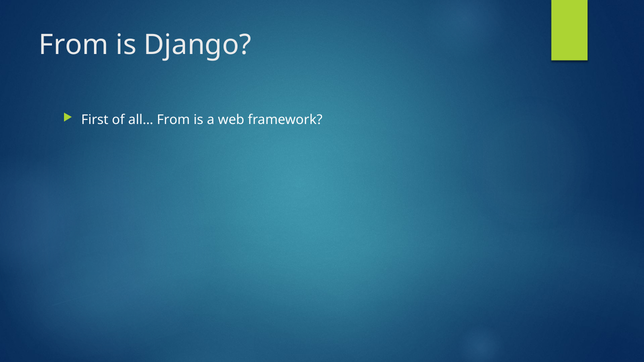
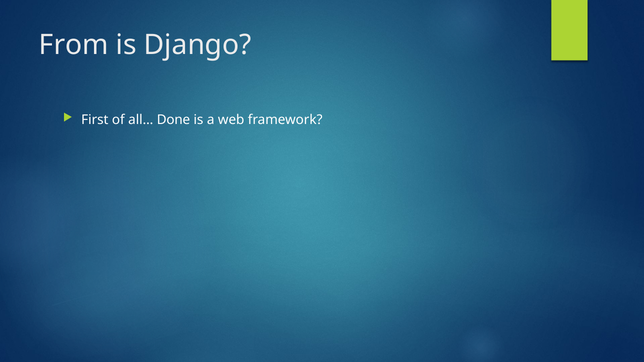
all… From: From -> Done
